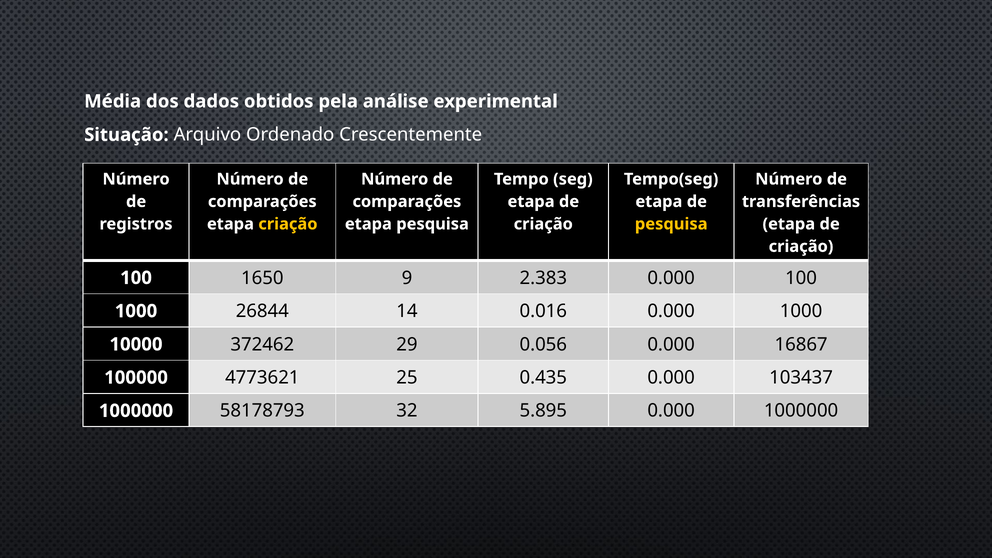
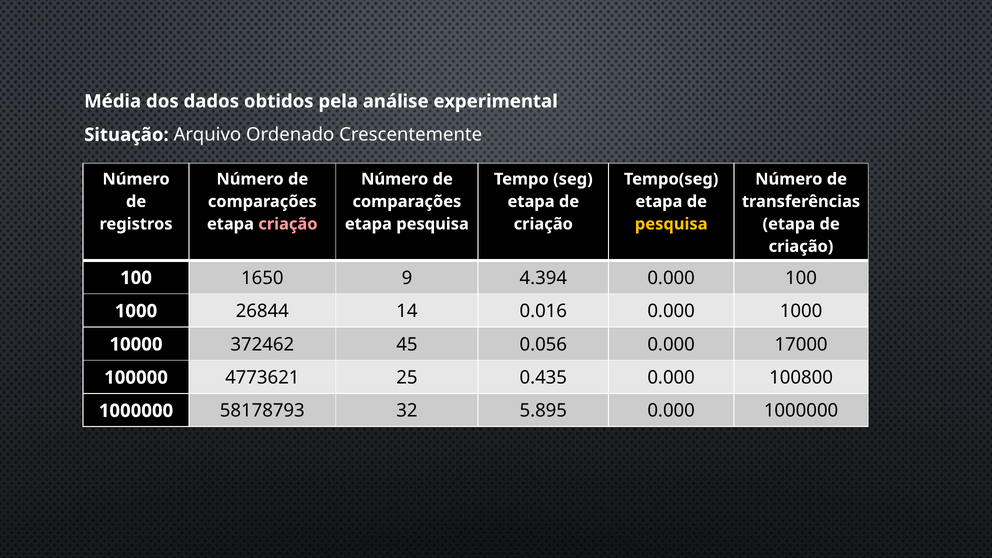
criação at (288, 224) colour: yellow -> pink
2.383: 2.383 -> 4.394
29: 29 -> 45
16867: 16867 -> 17000
103437: 103437 -> 100800
